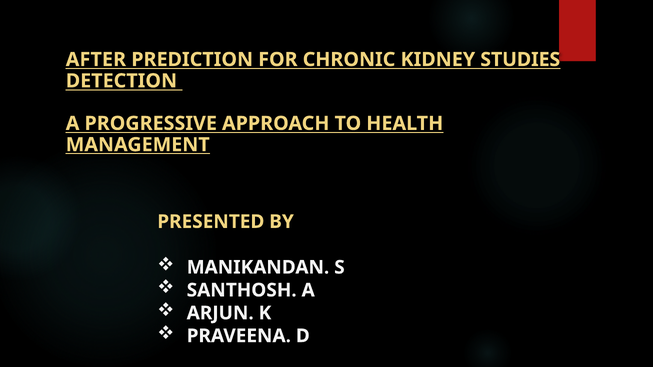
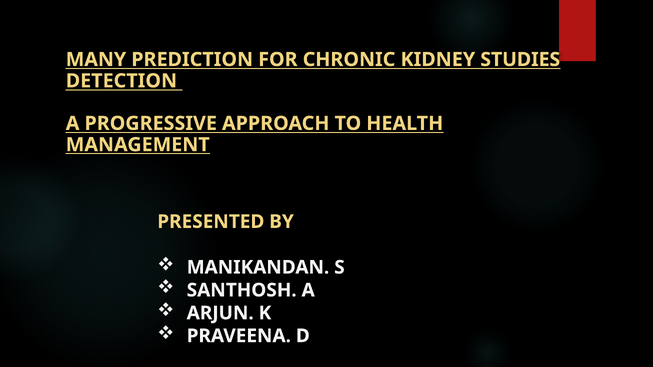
AFTER: AFTER -> MANY
